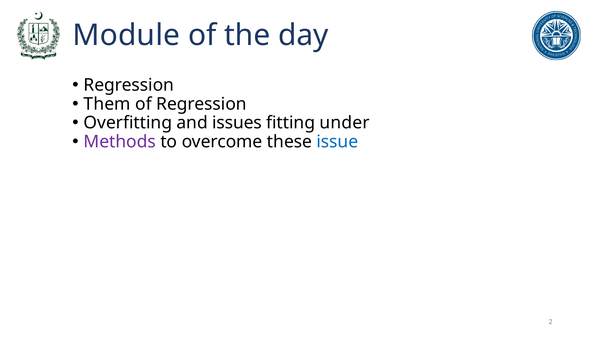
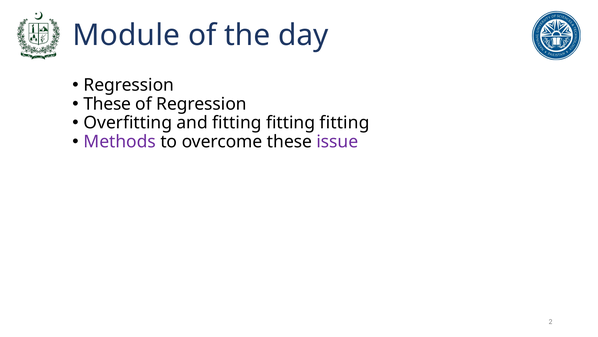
Them at (107, 104): Them -> These
and issues: issues -> fitting
under at (345, 123): under -> fitting
issue colour: blue -> purple
